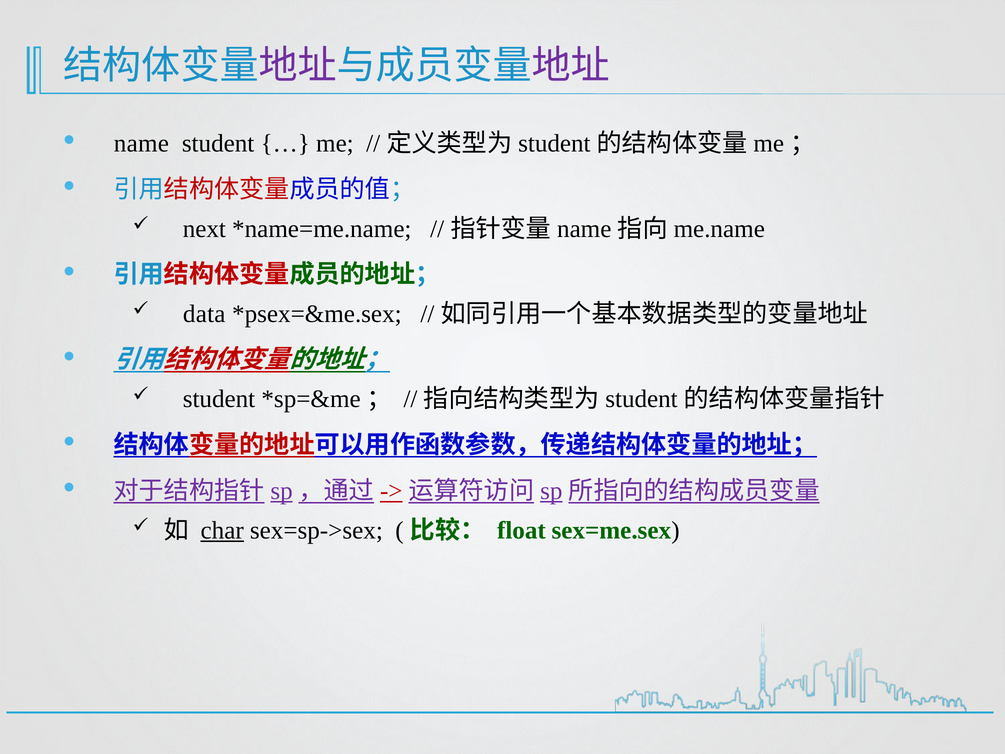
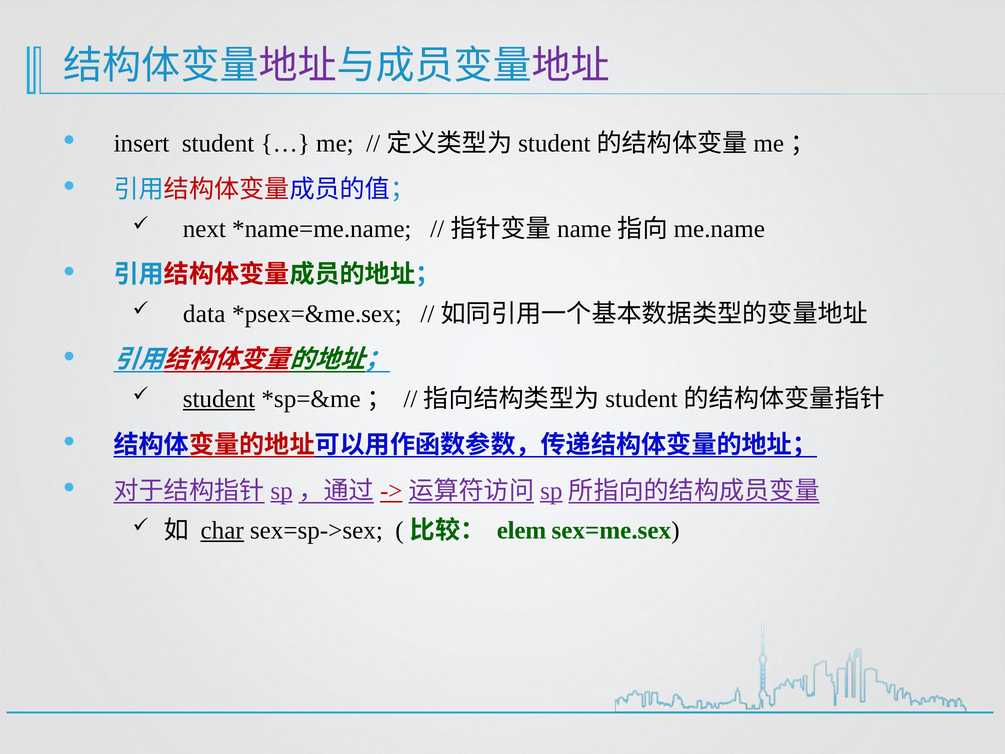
name: name -> insert
student at (219, 399) underline: none -> present
float: float -> elem
